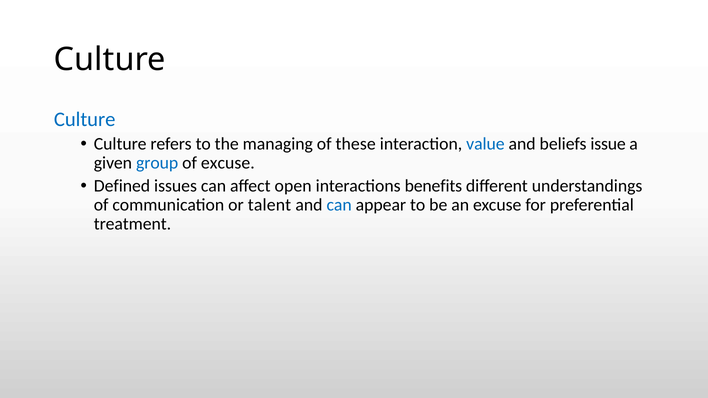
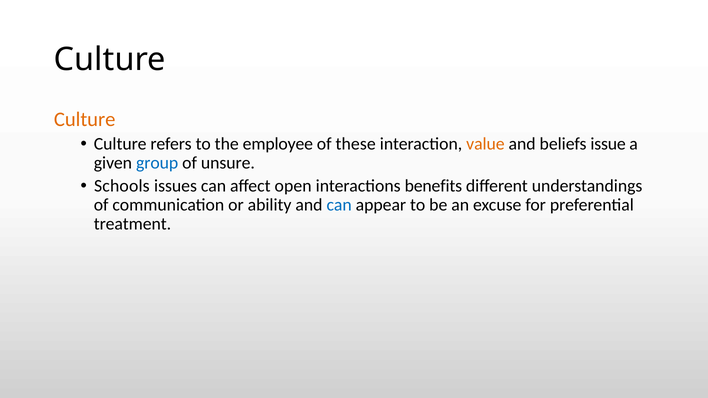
Culture at (85, 120) colour: blue -> orange
managing: managing -> employee
value colour: blue -> orange
of excuse: excuse -> unsure
Defined: Defined -> Schools
talent: talent -> ability
